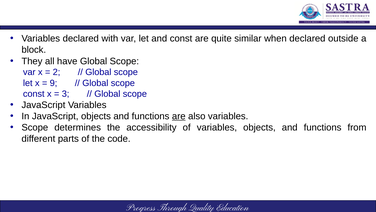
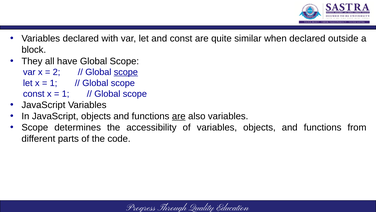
scope at (126, 72) underline: none -> present
9 at (54, 83): 9 -> 1
3 at (66, 94): 3 -> 1
